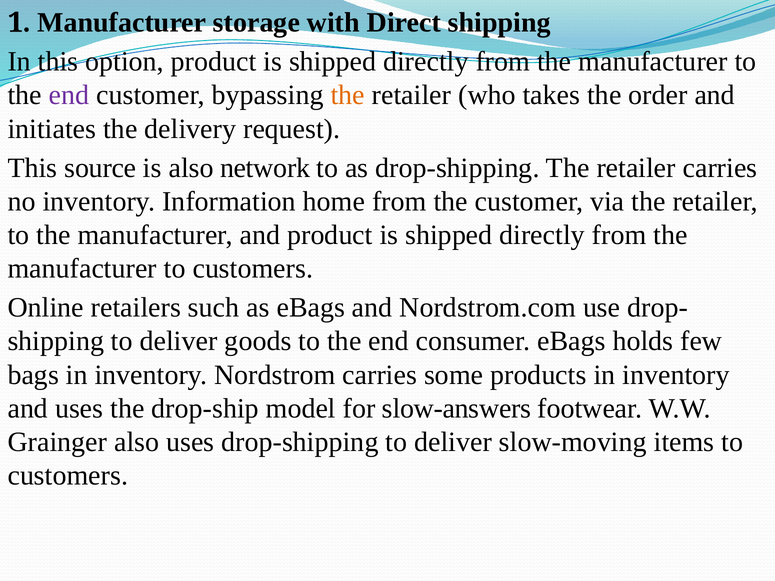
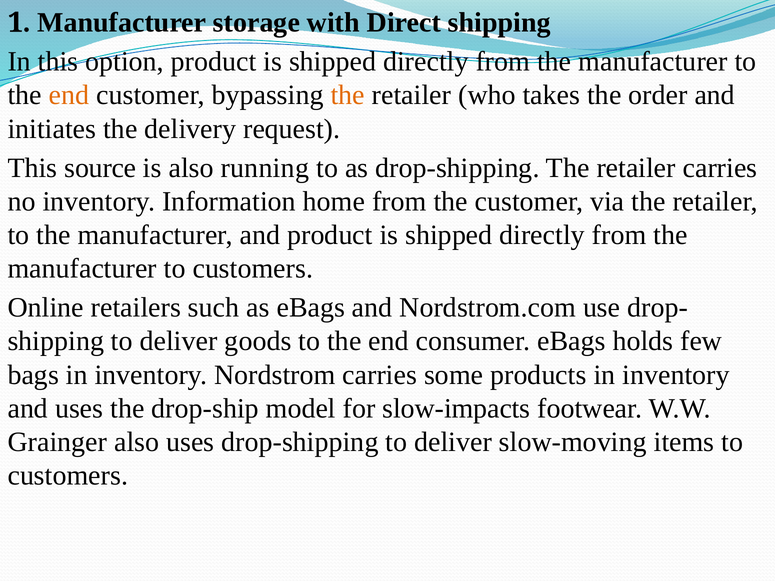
end at (69, 95) colour: purple -> orange
network: network -> running
slow-answers: slow-answers -> slow-impacts
